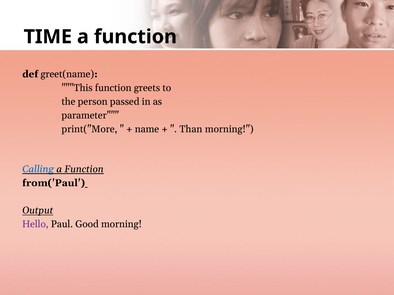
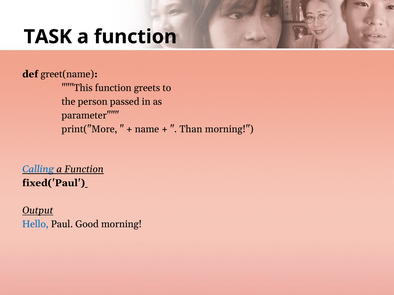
TIME: TIME -> TASK
from('Paul: from('Paul -> fixed('Paul
Hello colour: purple -> blue
